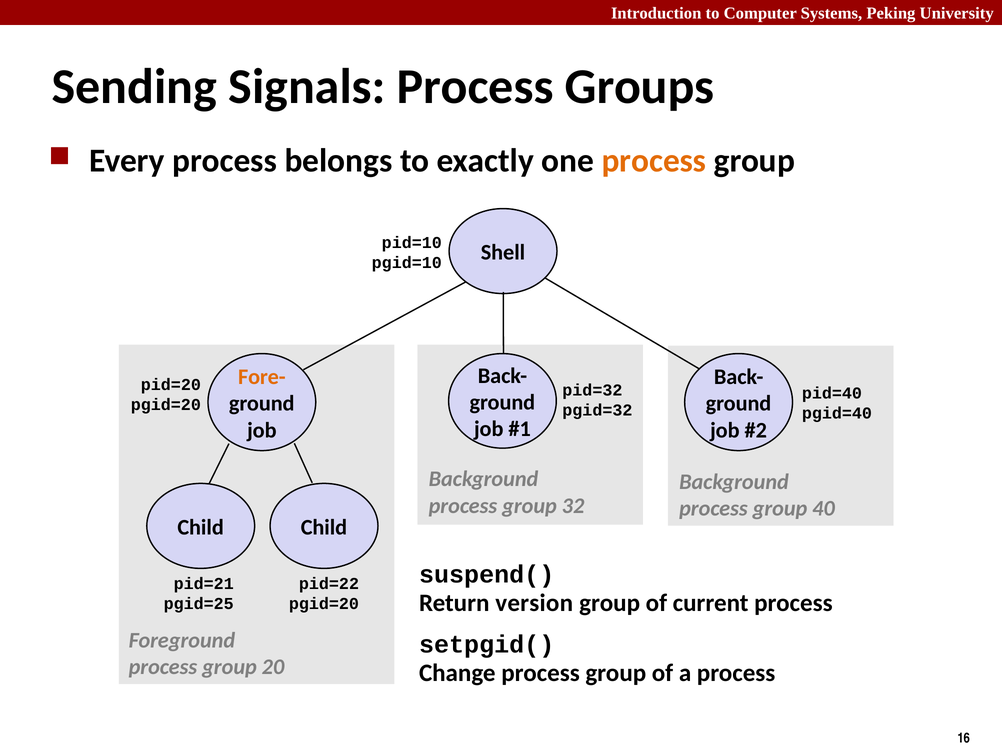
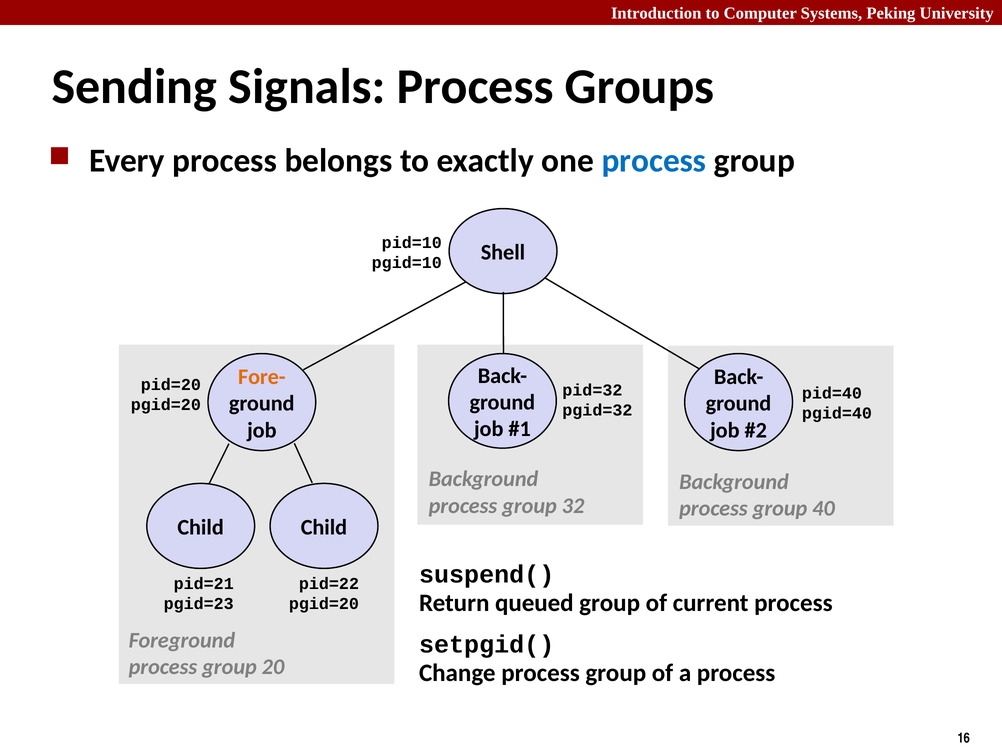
process at (654, 161) colour: orange -> blue
version: version -> queued
pgid=25: pgid=25 -> pgid=23
